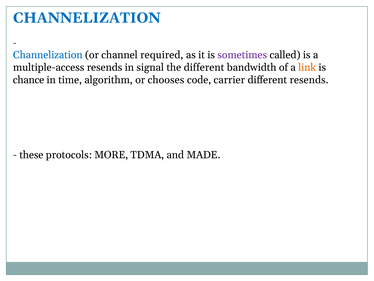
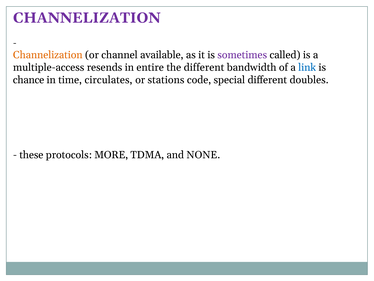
CHANNELIZATION at (87, 18) colour: blue -> purple
Channelization at (48, 55) colour: blue -> orange
required: required -> available
signal: signal -> entire
link colour: orange -> blue
algorithm: algorithm -> circulates
chooses: chooses -> stations
carrier: carrier -> special
different resends: resends -> doubles
MADE: MADE -> NONE
